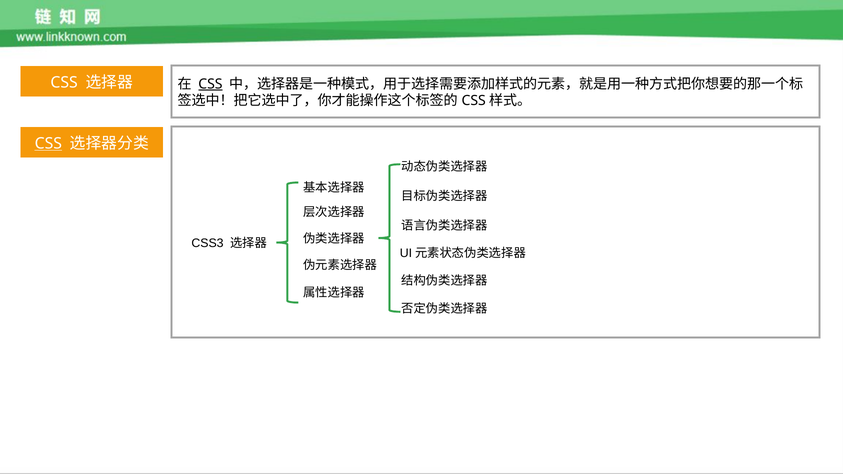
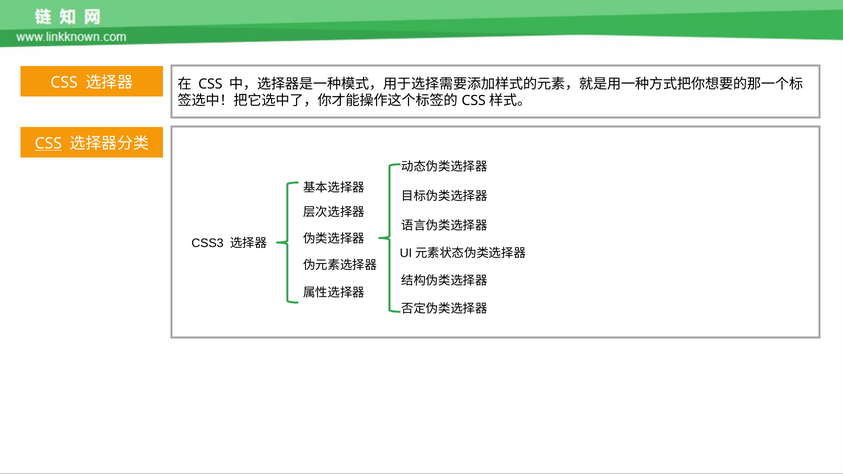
CSS at (210, 84) underline: present -> none
